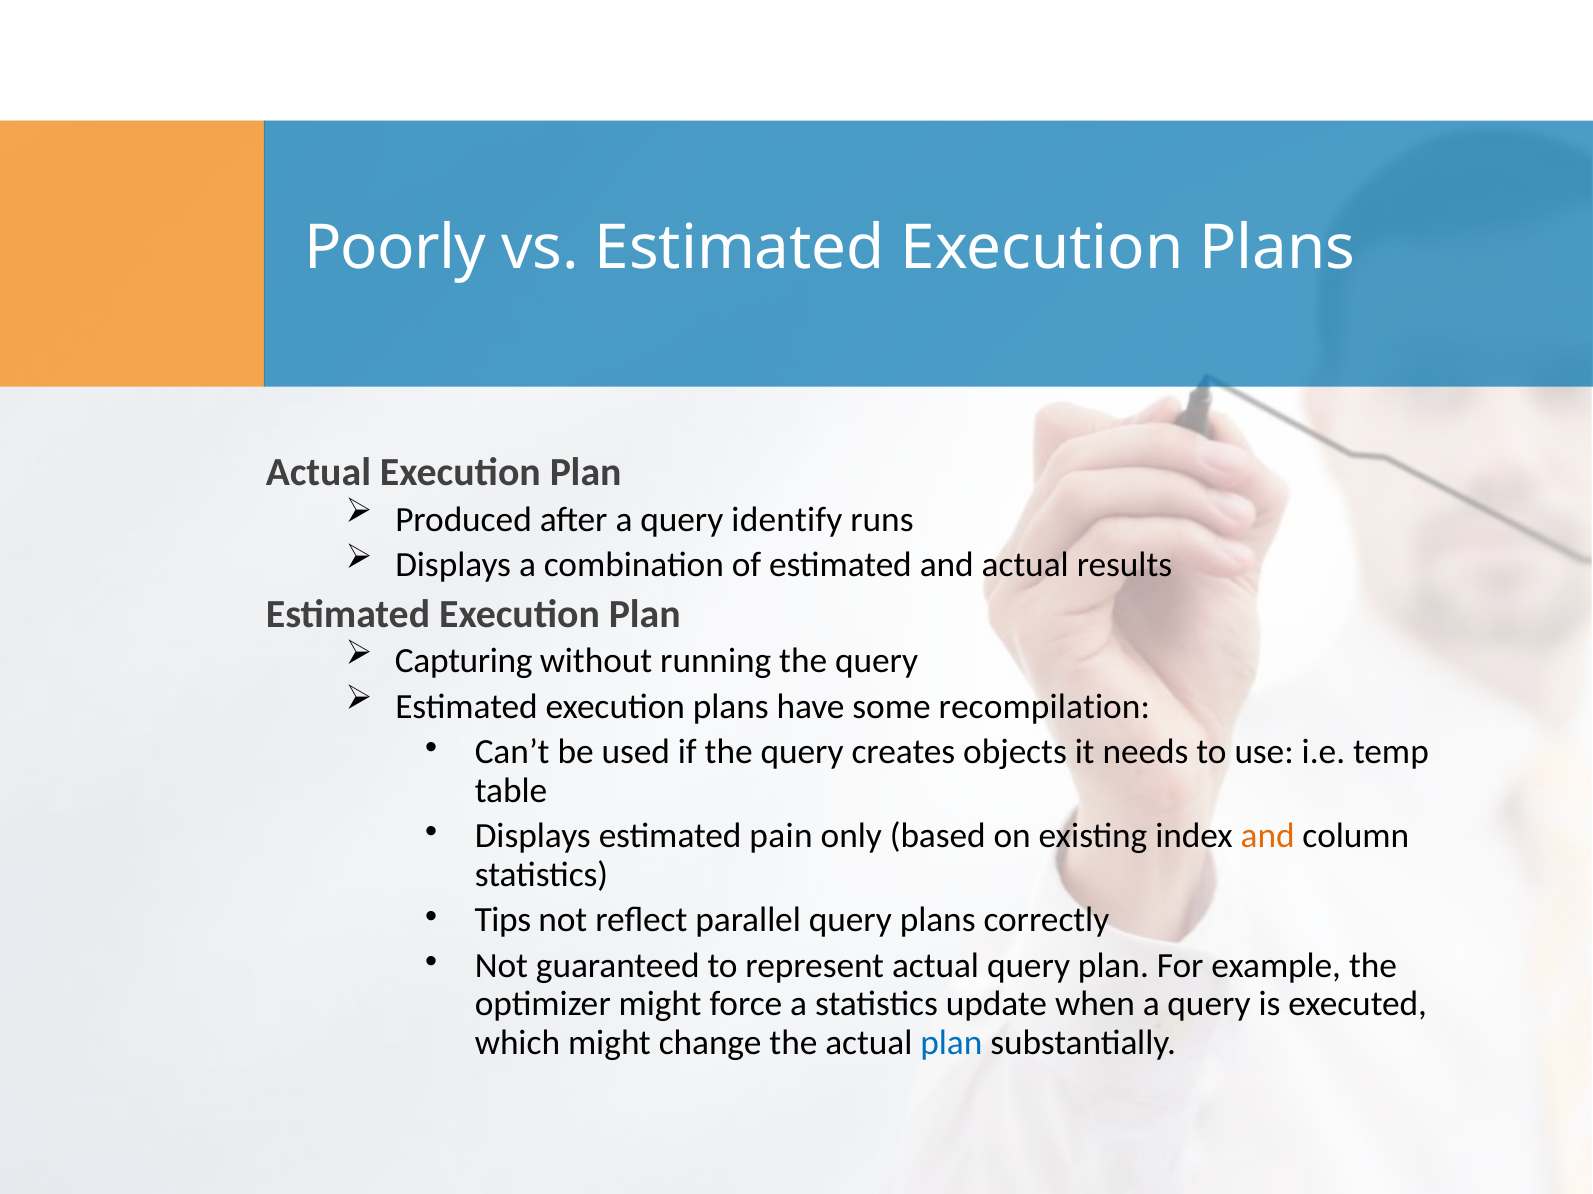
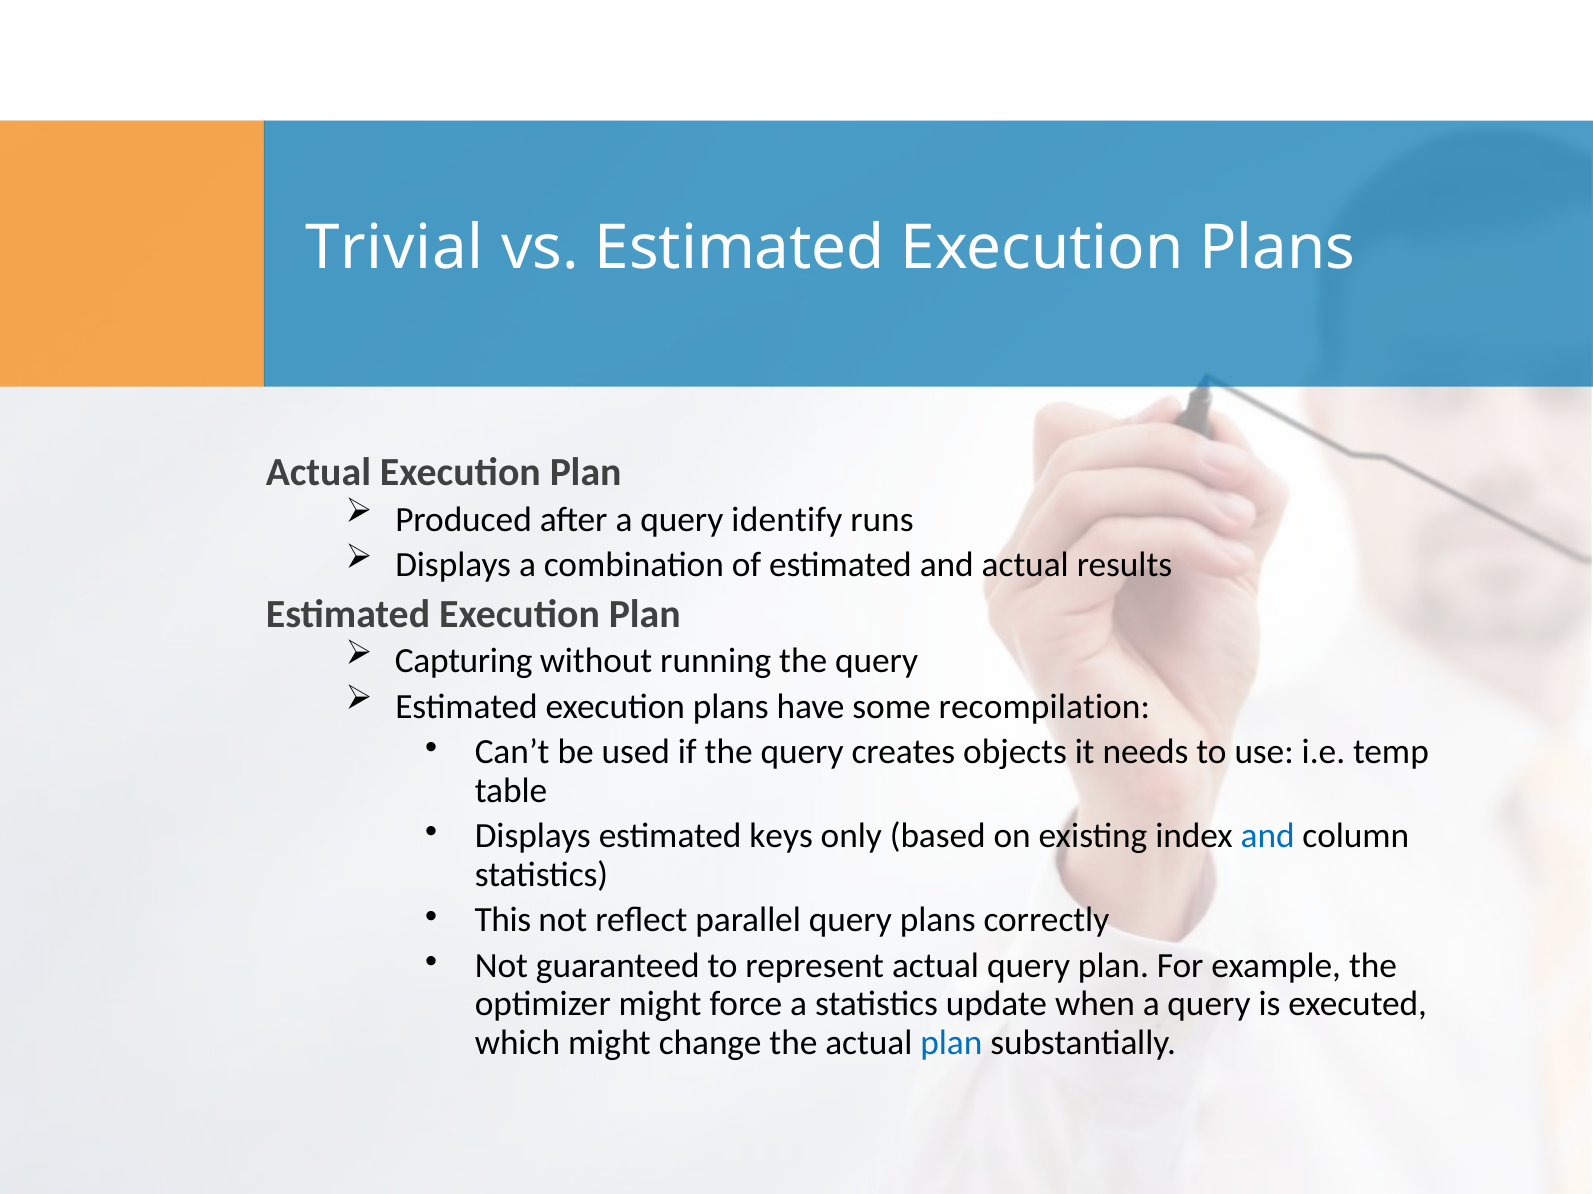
Poorly: Poorly -> Trivial
pain: pain -> keys
and at (1268, 836) colour: orange -> blue
Tips: Tips -> This
